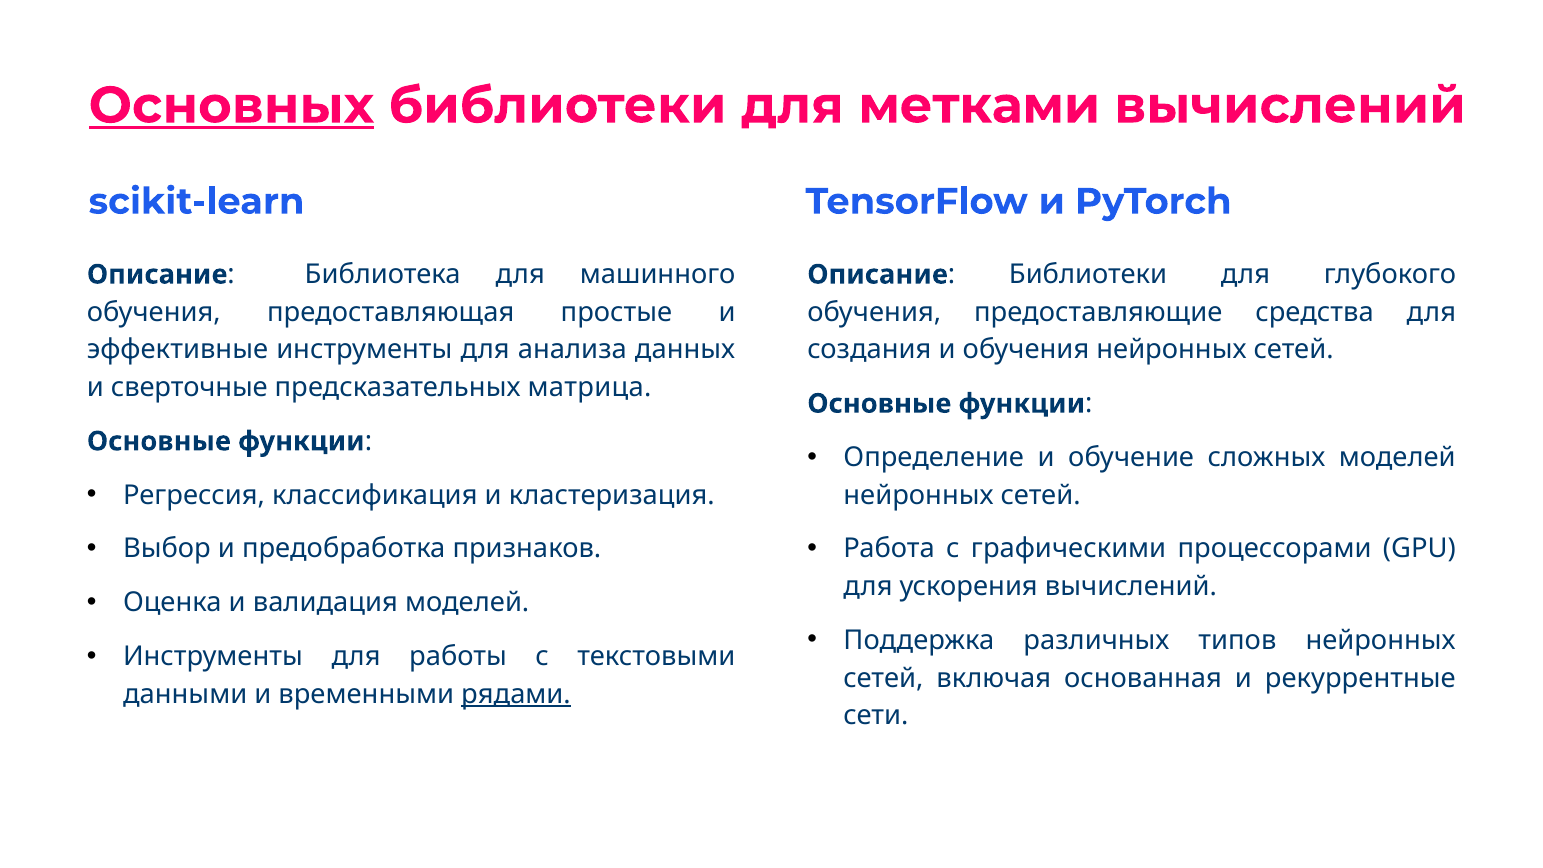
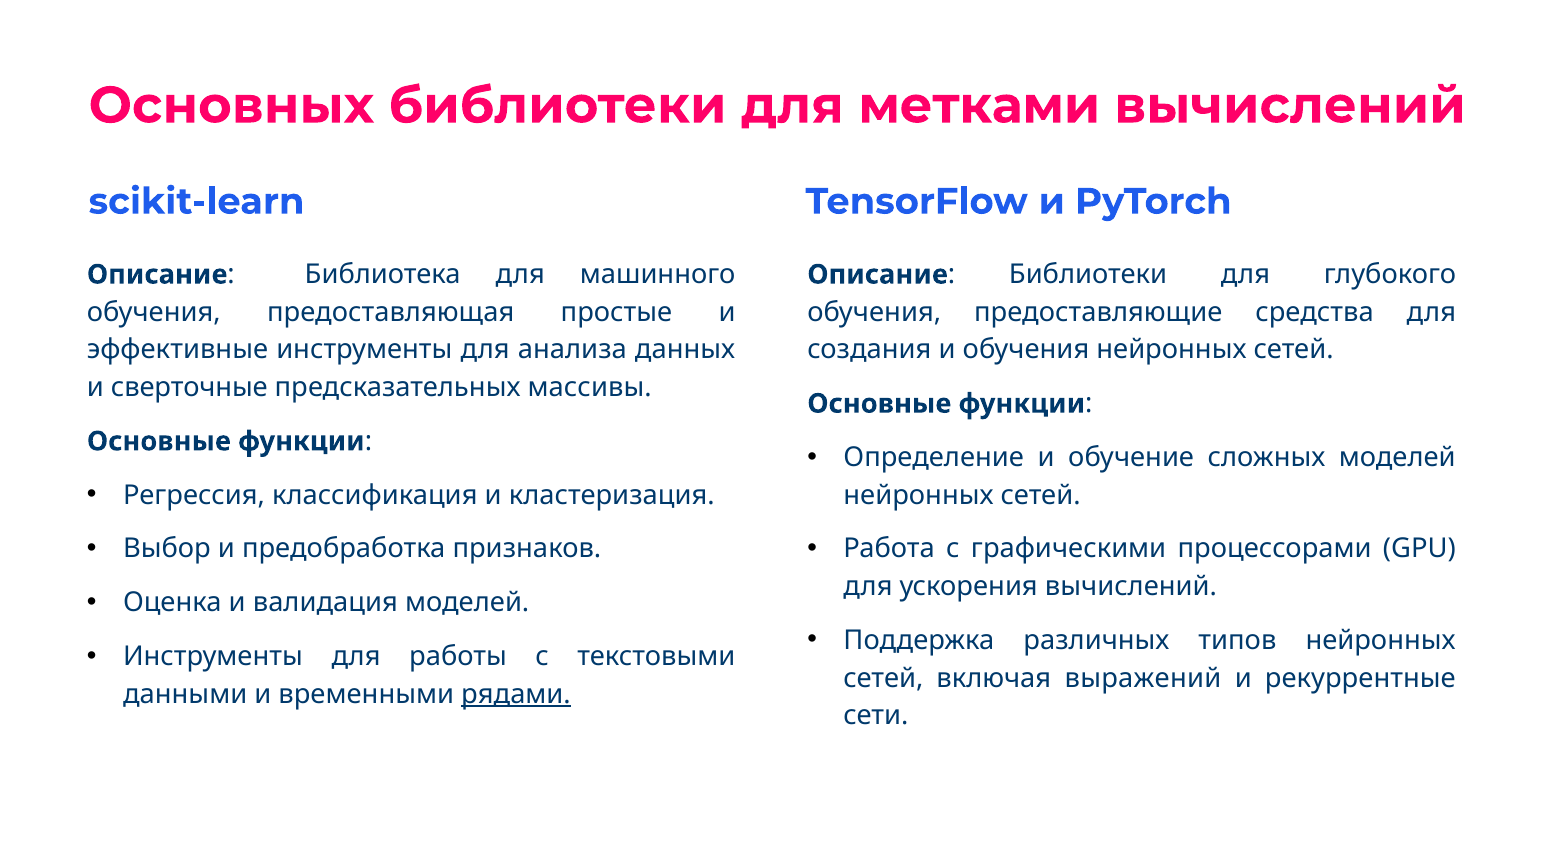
Основных underline: present -> none
матрица: матрица -> массивы
основанная: основанная -> выражений
